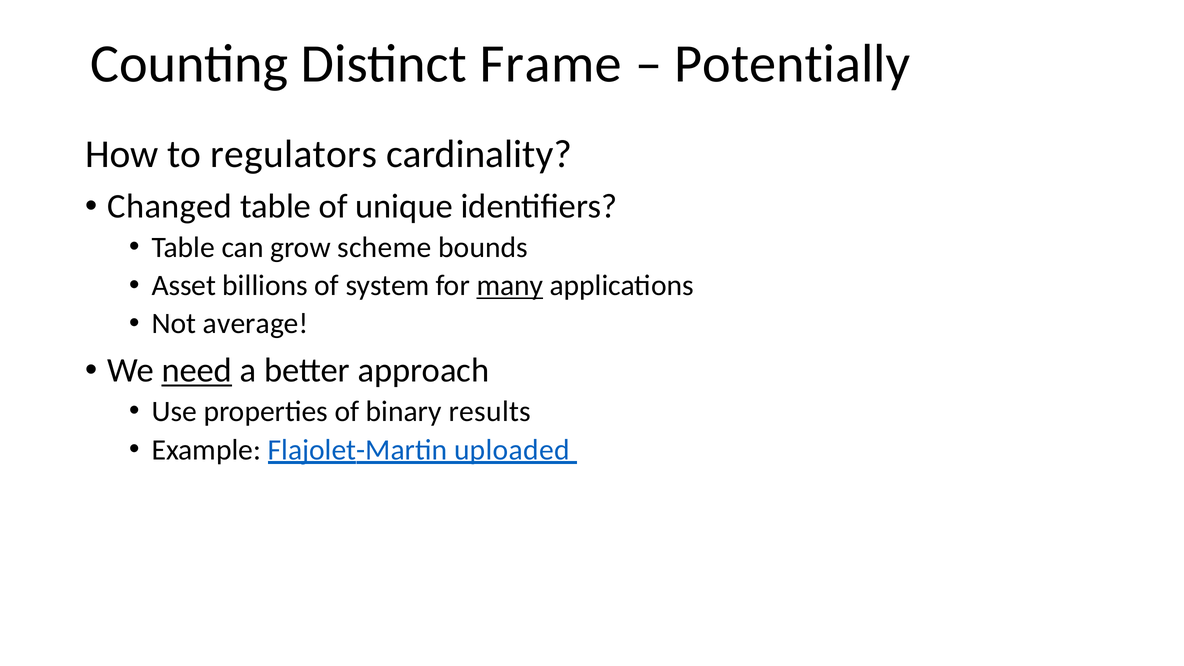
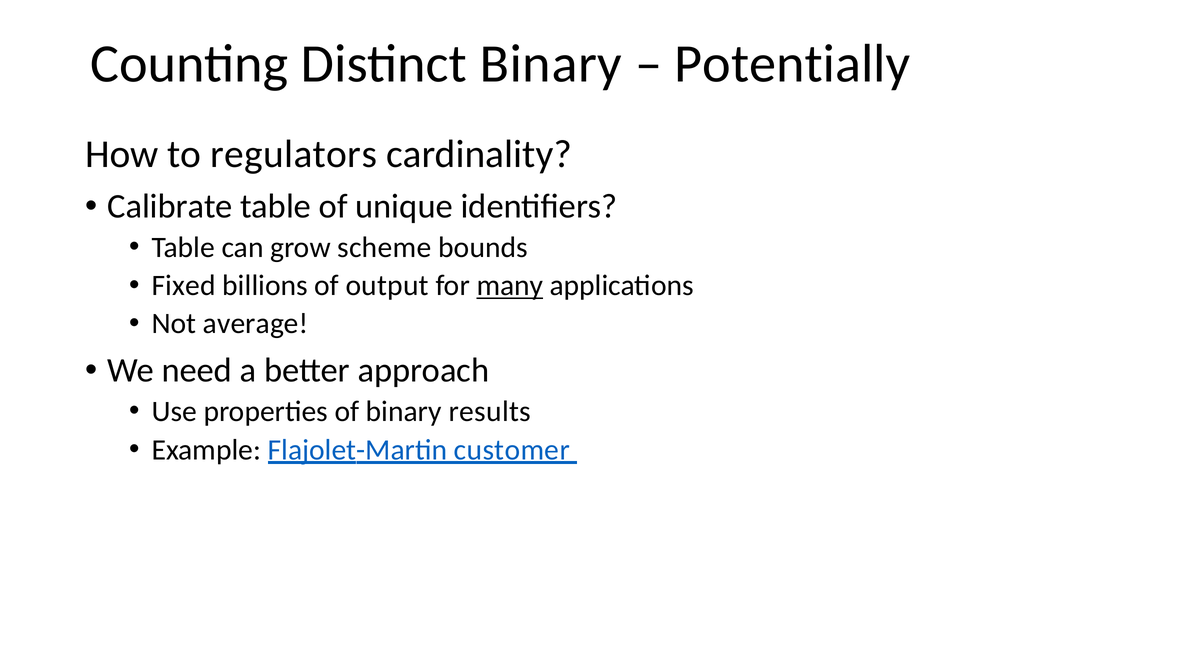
Distinct Frame: Frame -> Binary
Changed: Changed -> Calibrate
Asset: Asset -> Fixed
system: system -> output
need underline: present -> none
uploaded: uploaded -> customer
